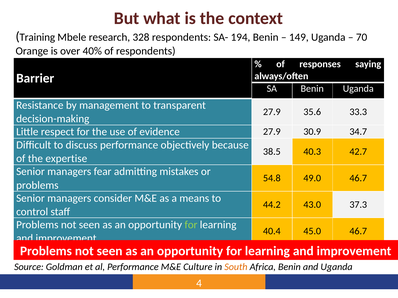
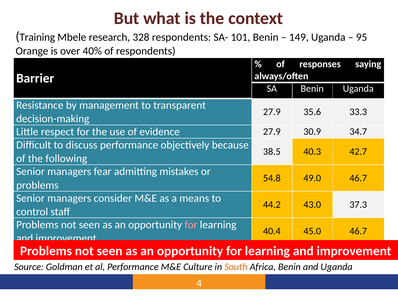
194: 194 -> 101
70: 70 -> 95
expertise: expertise -> following
for at (191, 225) colour: light green -> pink
